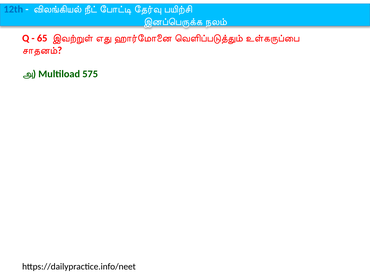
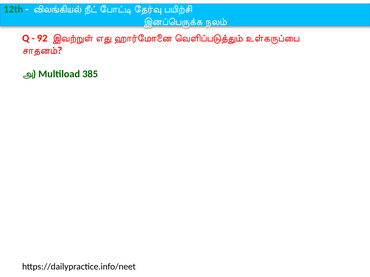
12th colour: blue -> green
65: 65 -> 92
575: 575 -> 385
